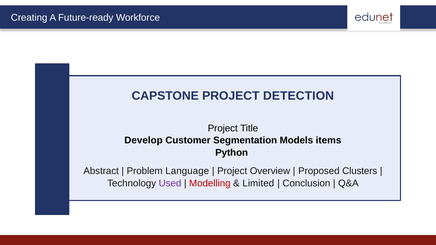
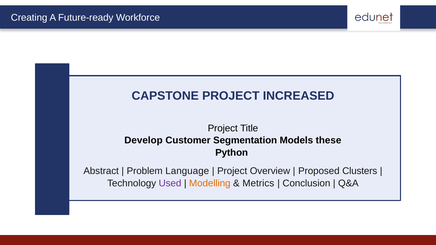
DETECTION: DETECTION -> INCREASED
items: items -> these
Modelling colour: red -> orange
Limited: Limited -> Metrics
